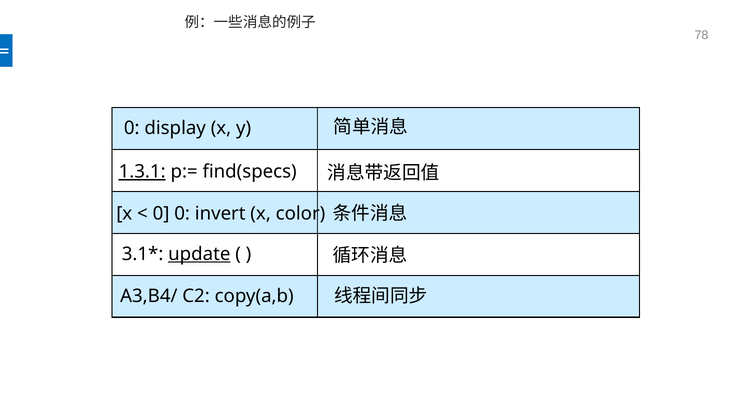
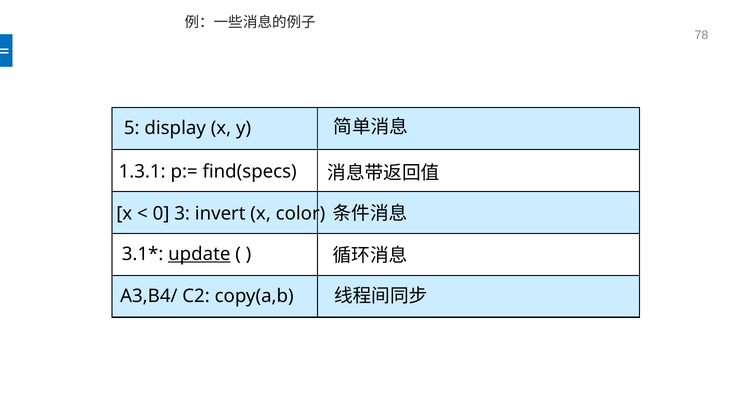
0 at (132, 128): 0 -> 5
1.3.1 underline: present -> none
0 0: 0 -> 3
